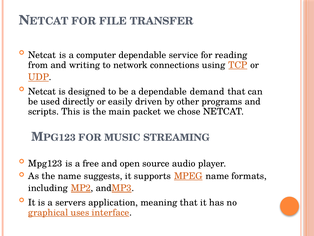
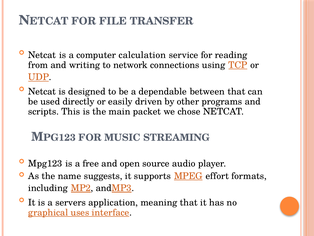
computer dependable: dependable -> calculation
demand: demand -> between
MPEG name: name -> effort
